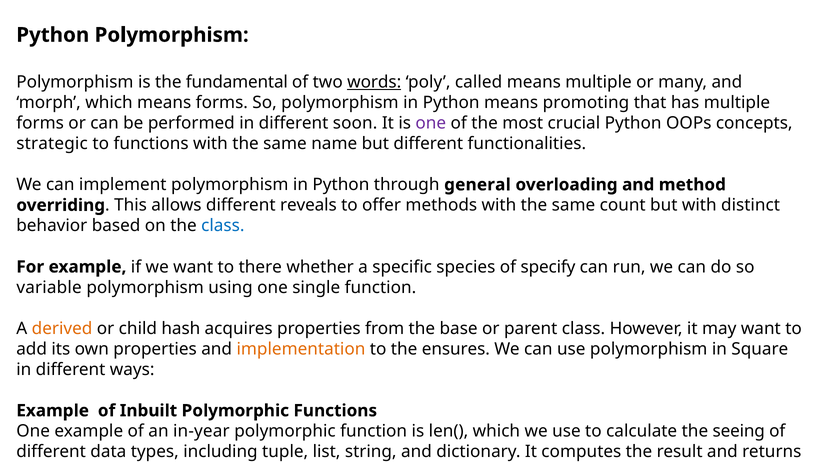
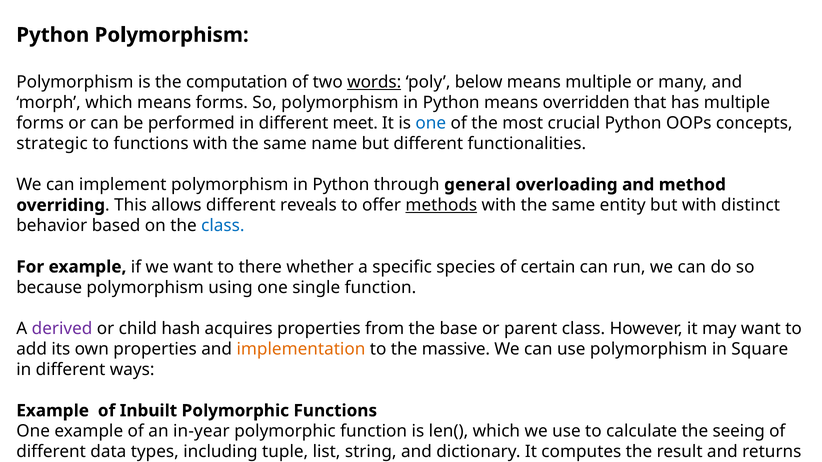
fundamental: fundamental -> computation
called: called -> below
promoting: promoting -> overridden
soon: soon -> meet
one at (431, 123) colour: purple -> blue
methods underline: none -> present
count: count -> entity
specify: specify -> certain
variable: variable -> because
derived colour: orange -> purple
ensures: ensures -> massive
